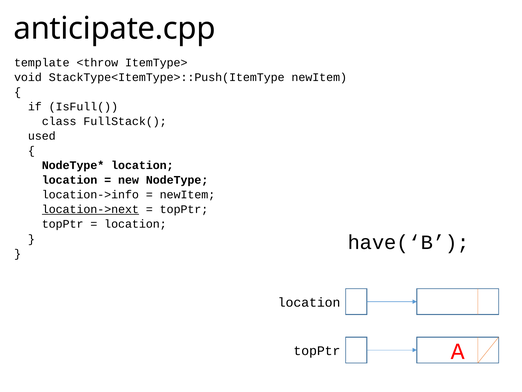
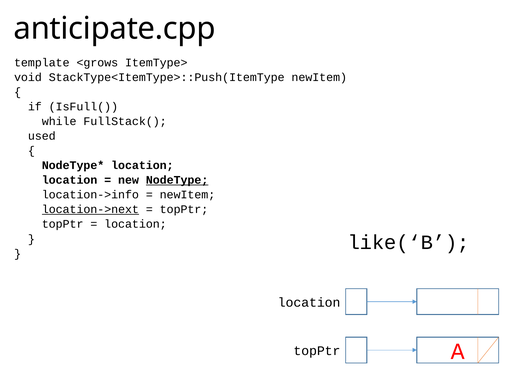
<throw: <throw -> <grows
class: class -> while
NodeType underline: none -> present
have(‘B: have(‘B -> like(‘B
